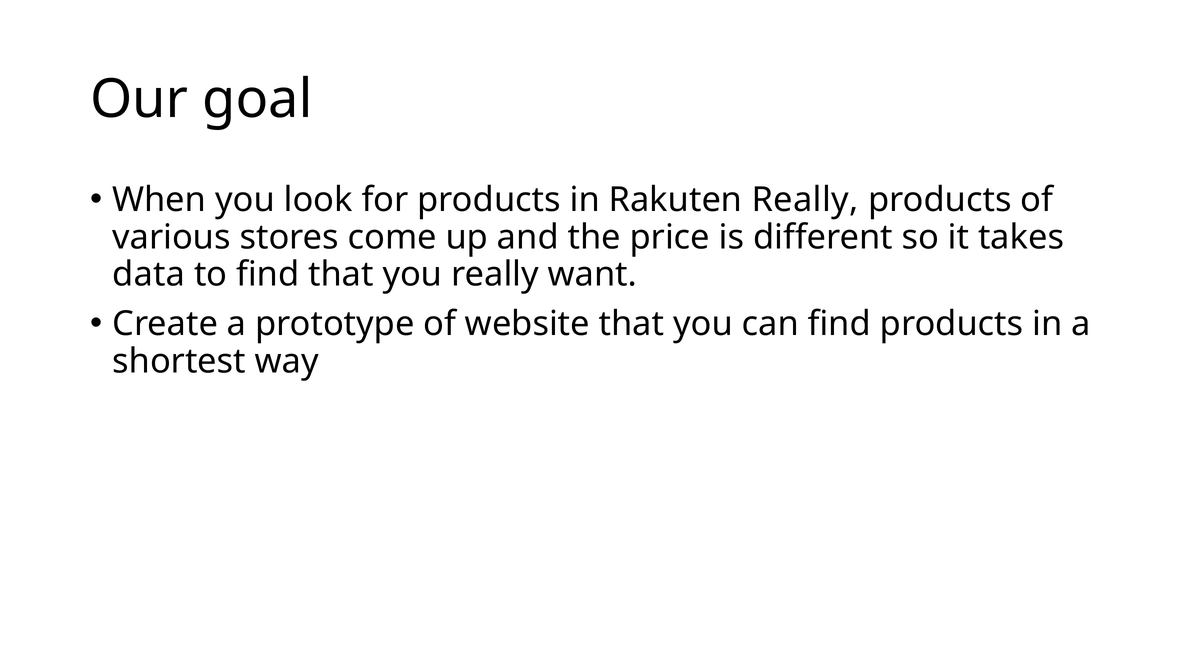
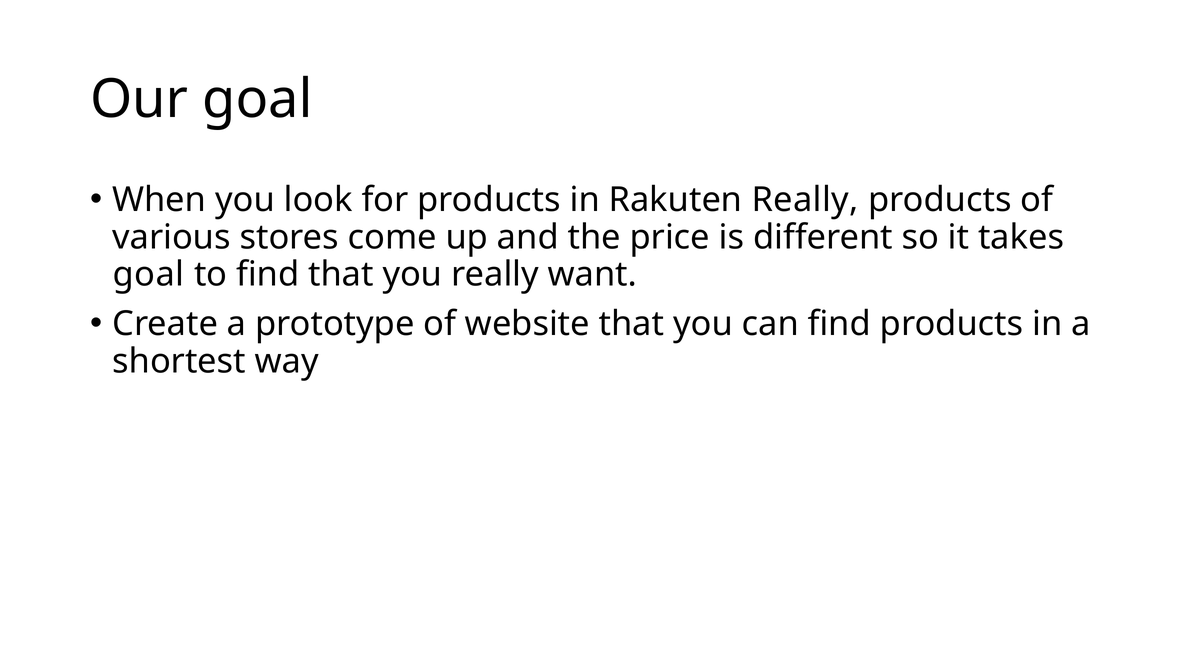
data at (149, 274): data -> goal
